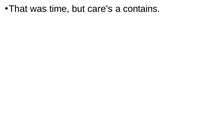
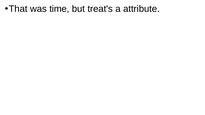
care's: care's -> treat's
contains: contains -> attribute
